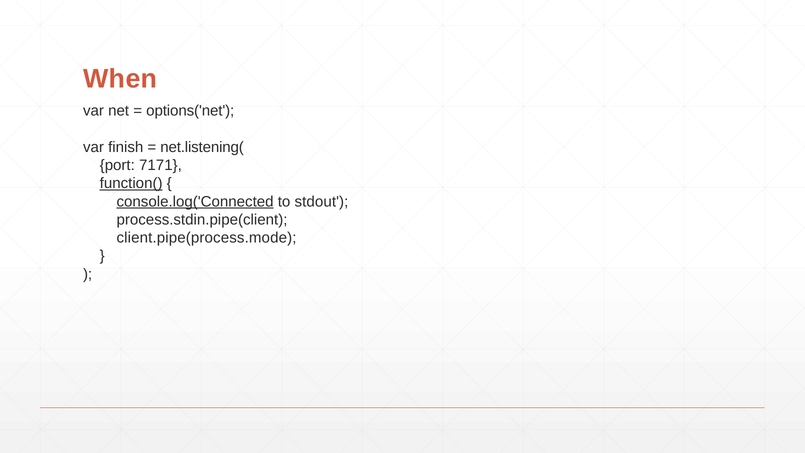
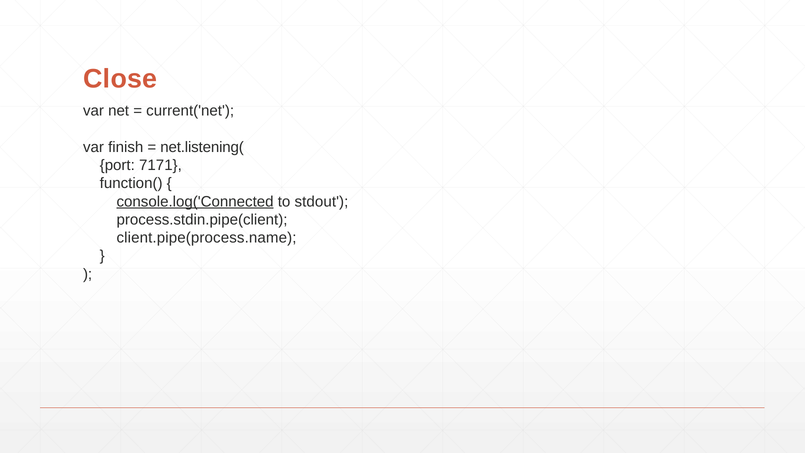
When: When -> Close
options('net: options('net -> current('net
function( underline: present -> none
client.pipe(process.mode: client.pipe(process.mode -> client.pipe(process.name
